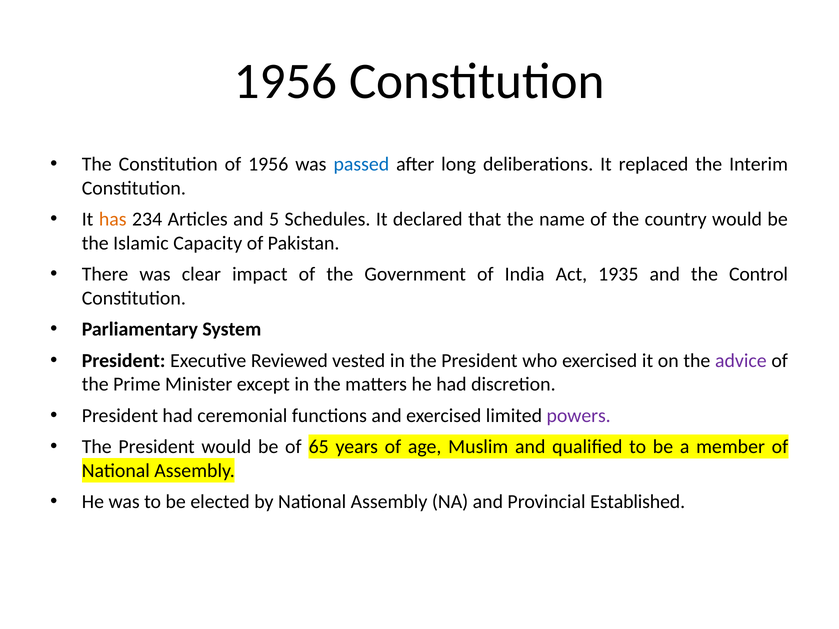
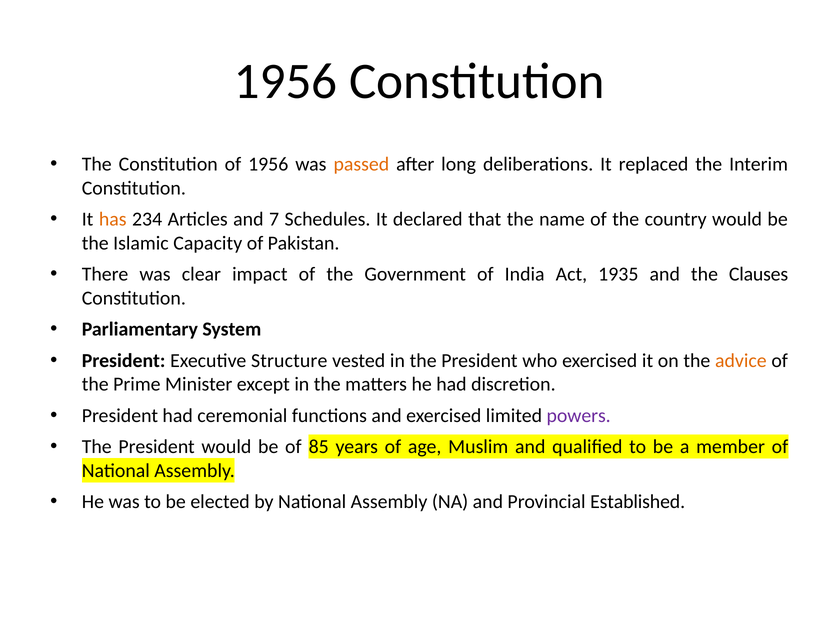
passed colour: blue -> orange
5: 5 -> 7
Control: Control -> Clauses
Reviewed: Reviewed -> Structure
advice colour: purple -> orange
65: 65 -> 85
